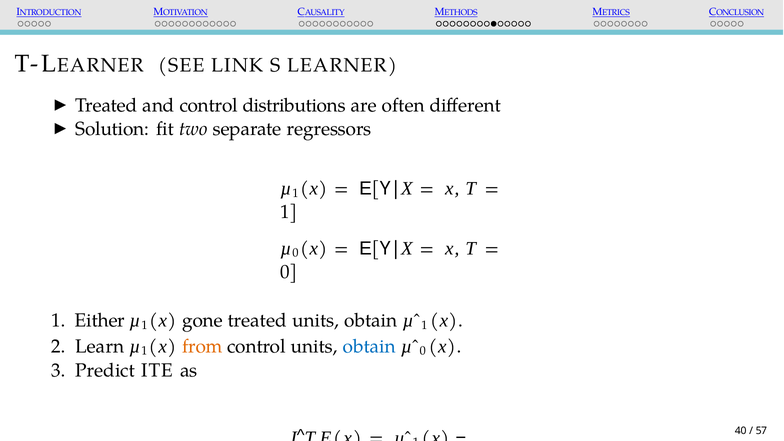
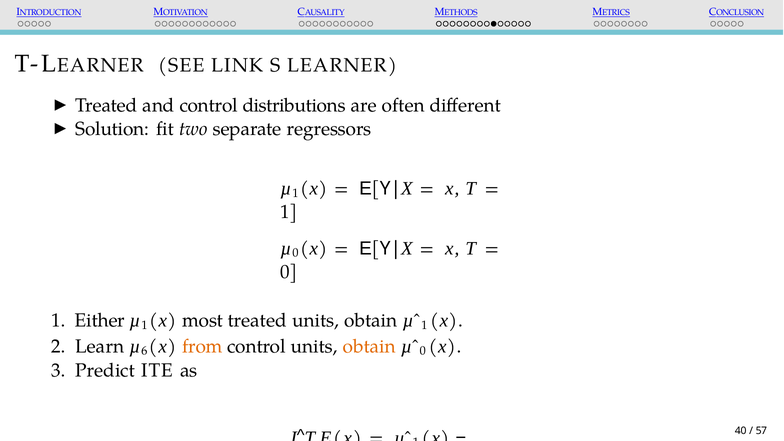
gone: gone -> most
1 at (144, 351): 1 -> 6
obtain at (369, 347) colour: blue -> orange
